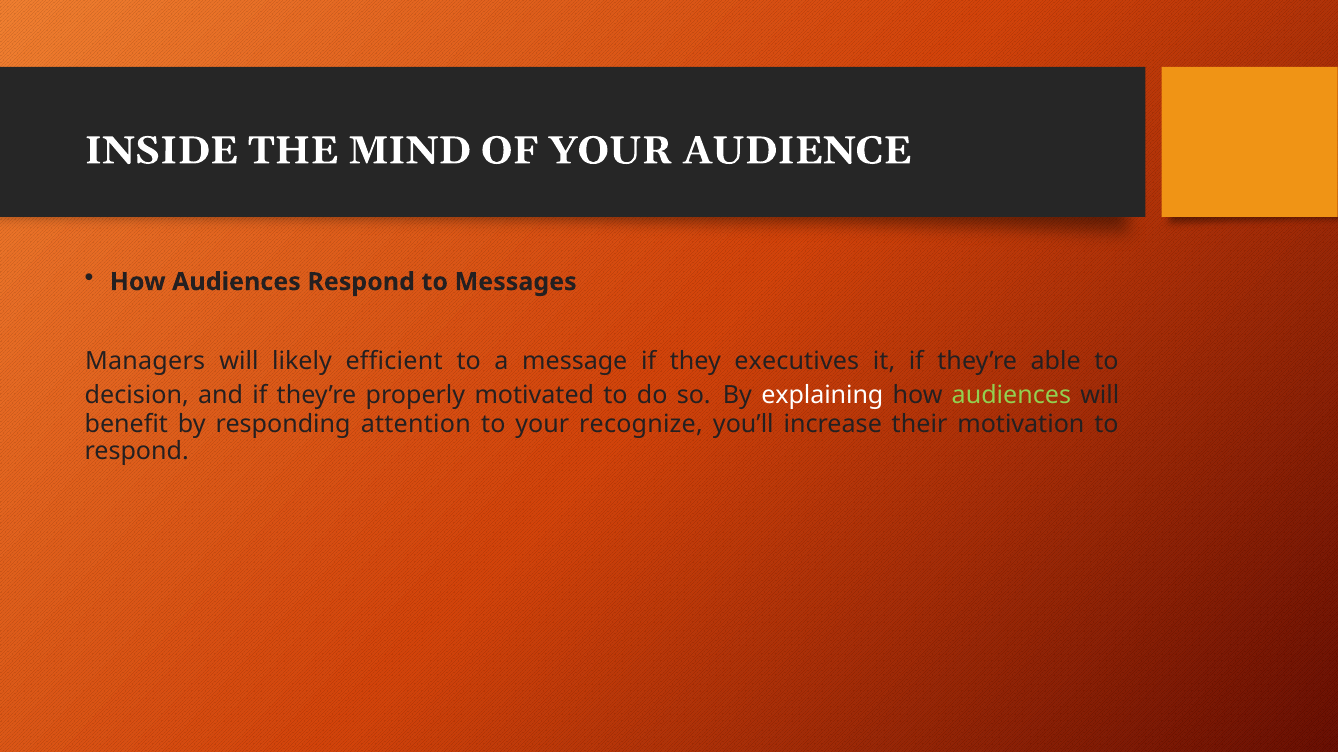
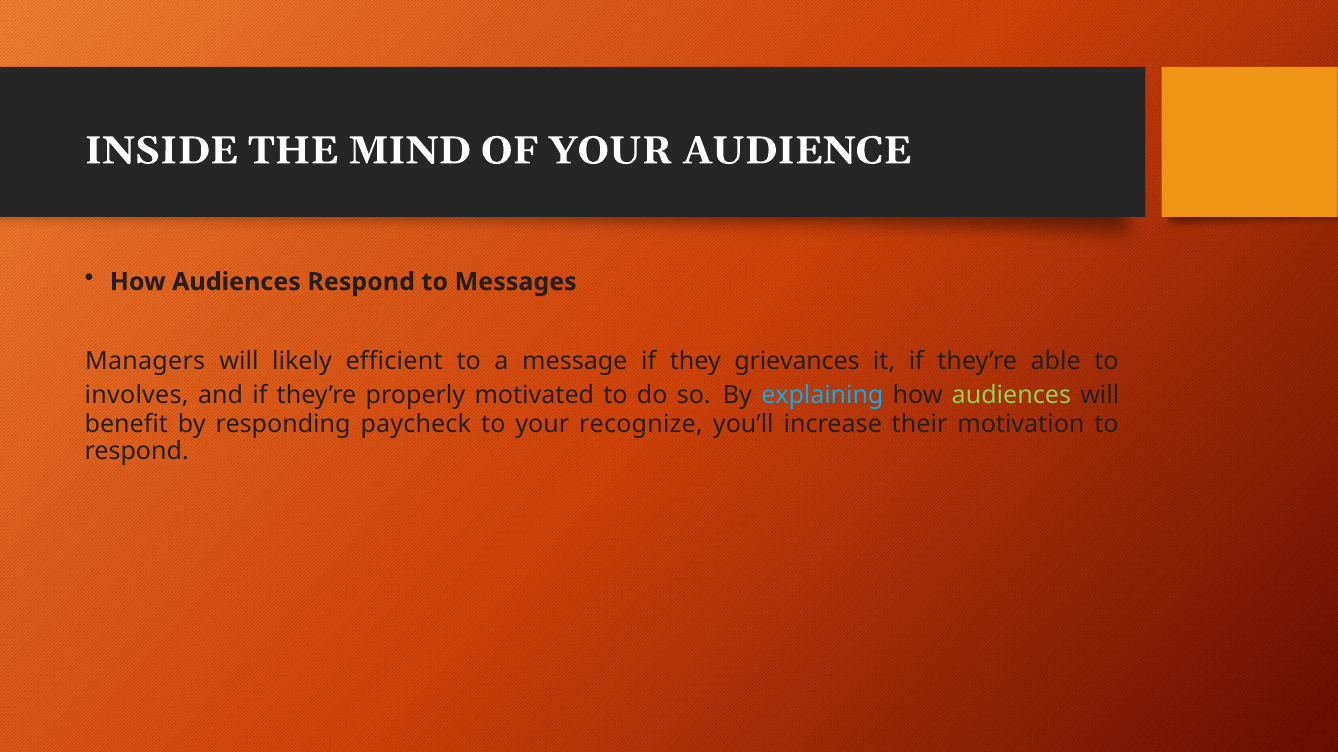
executives: executives -> grievances
decision: decision -> involves
explaining colour: white -> light blue
attention: attention -> paycheck
